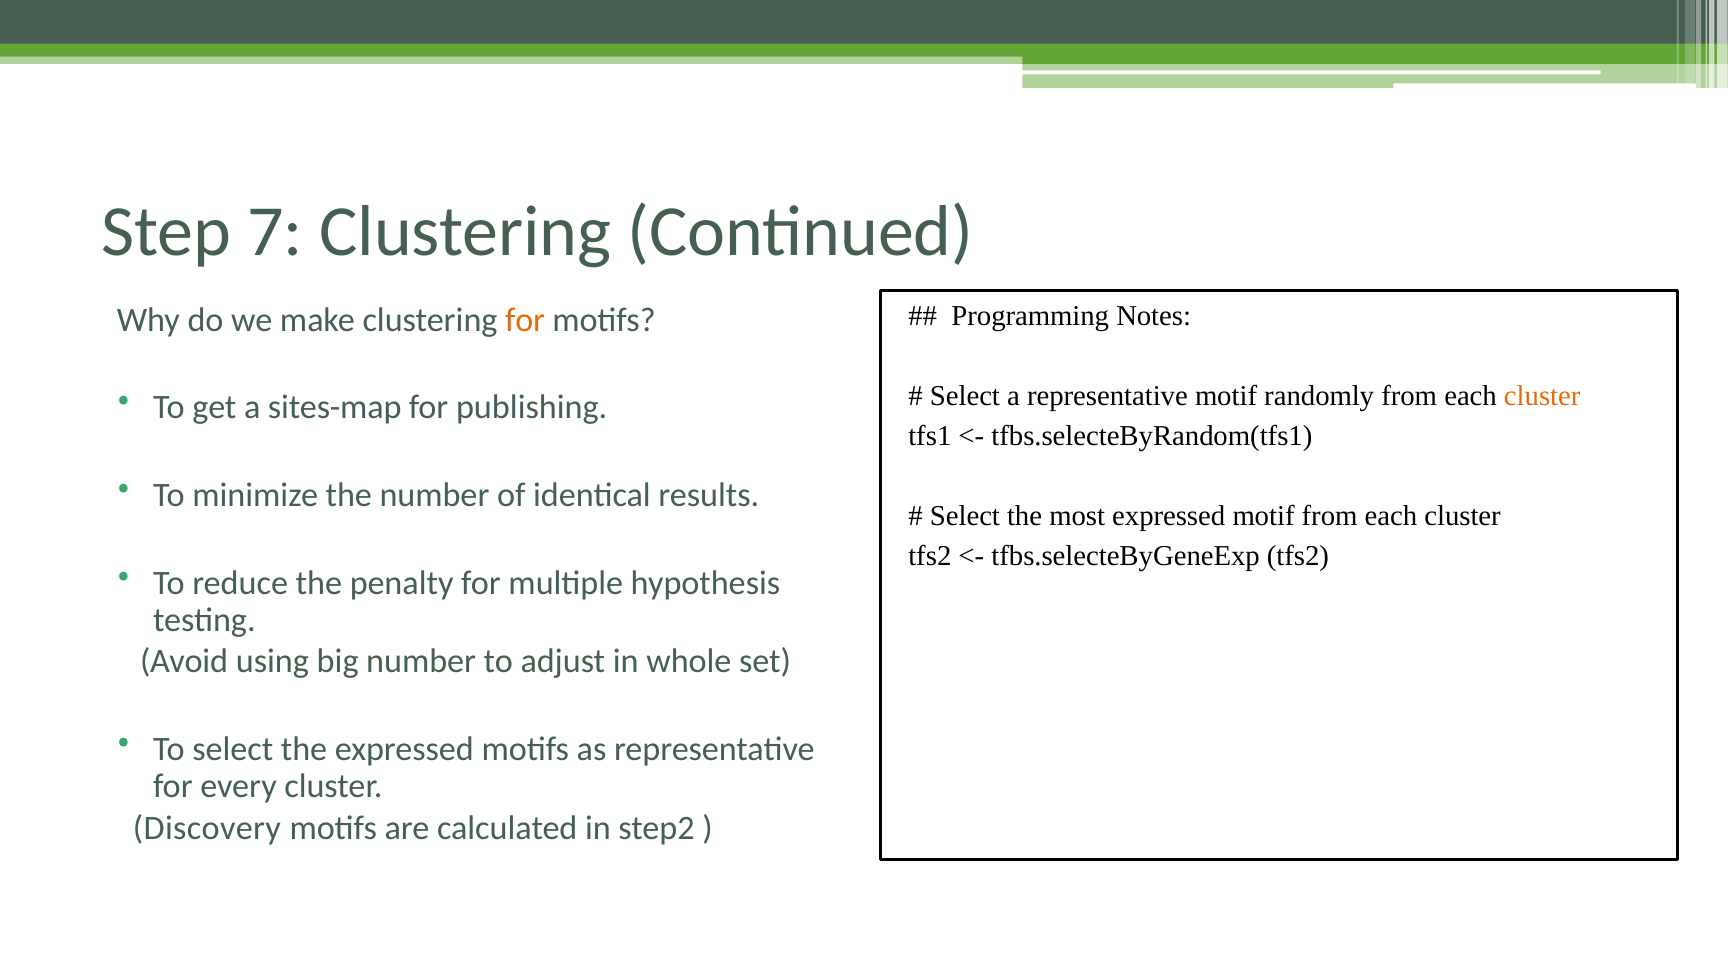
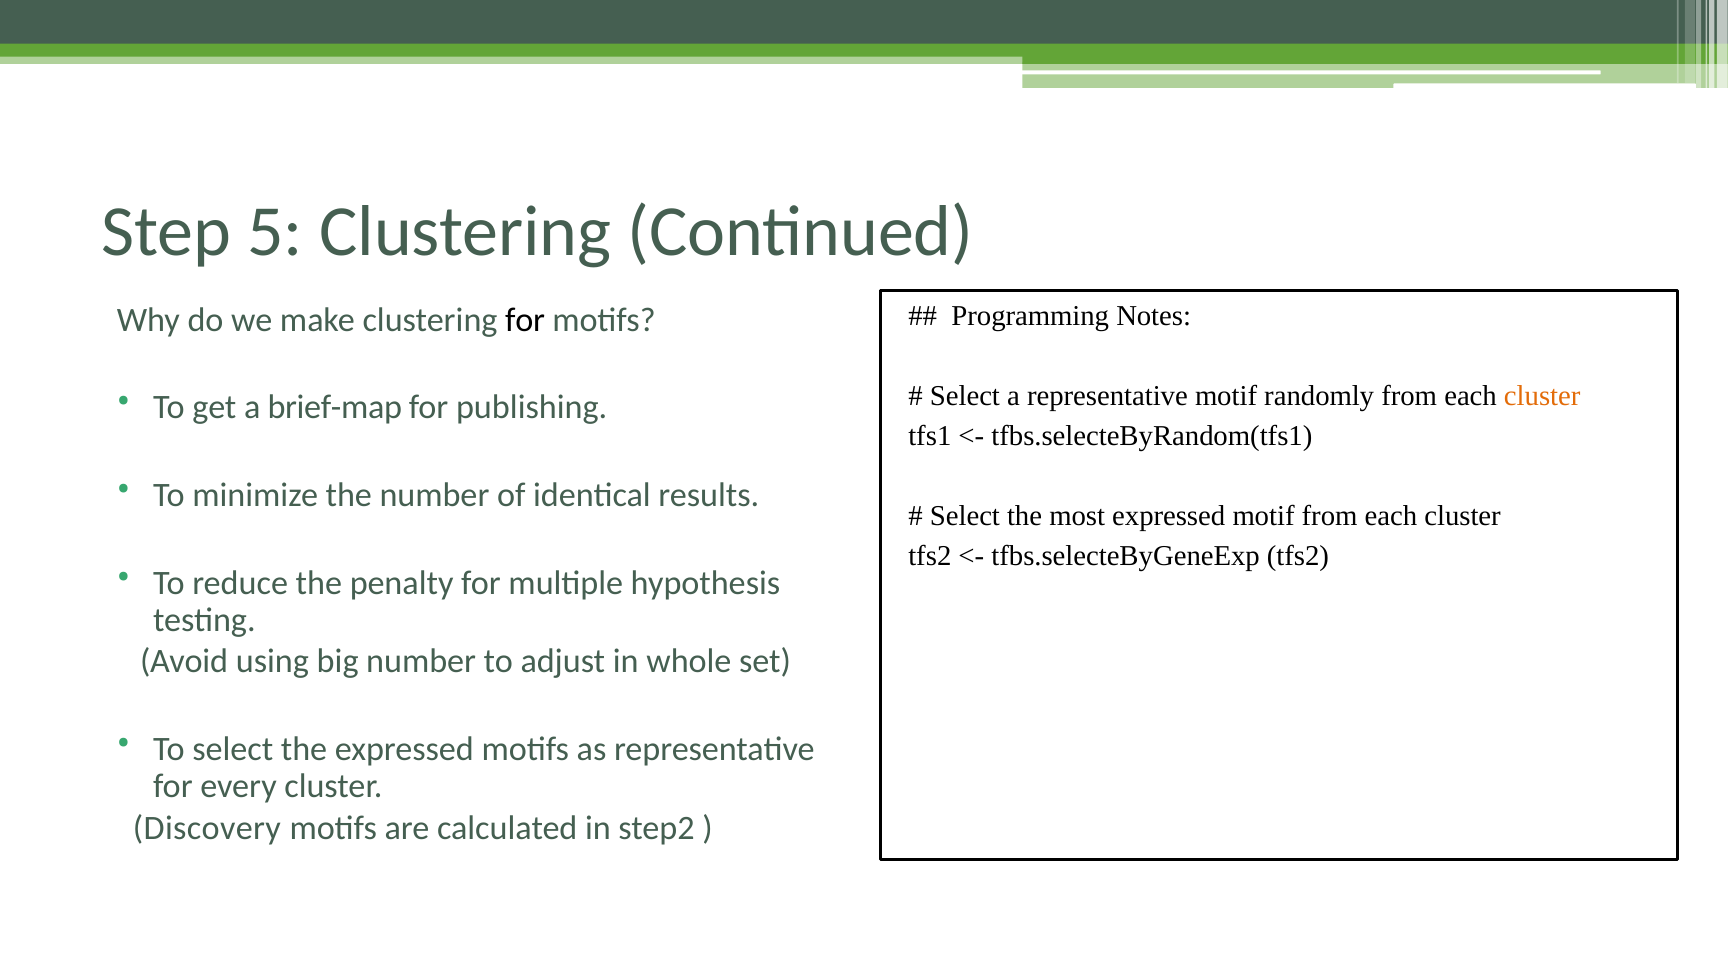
7: 7 -> 5
for at (525, 320) colour: orange -> black
sites-map: sites-map -> brief-map
